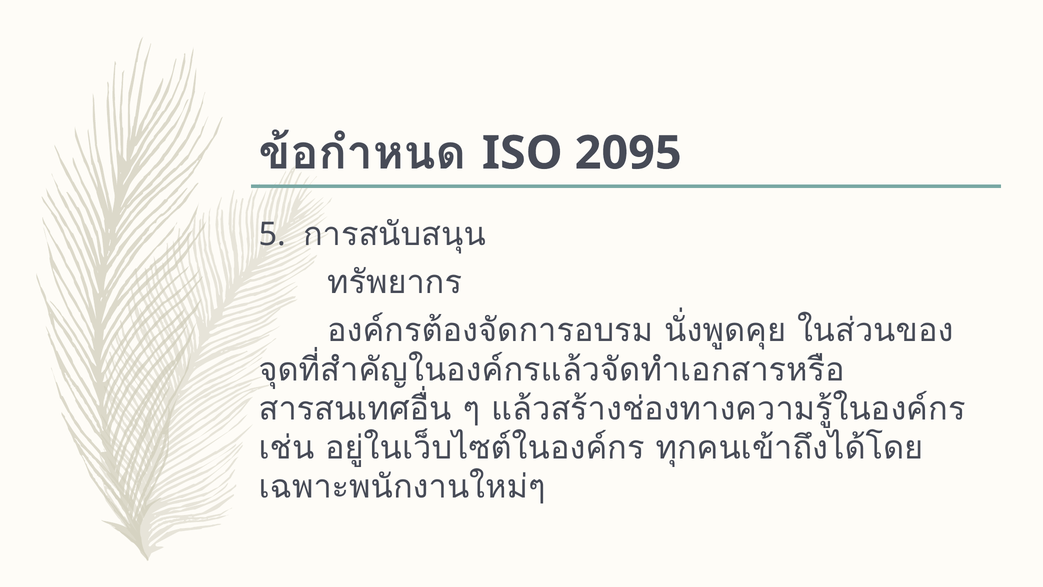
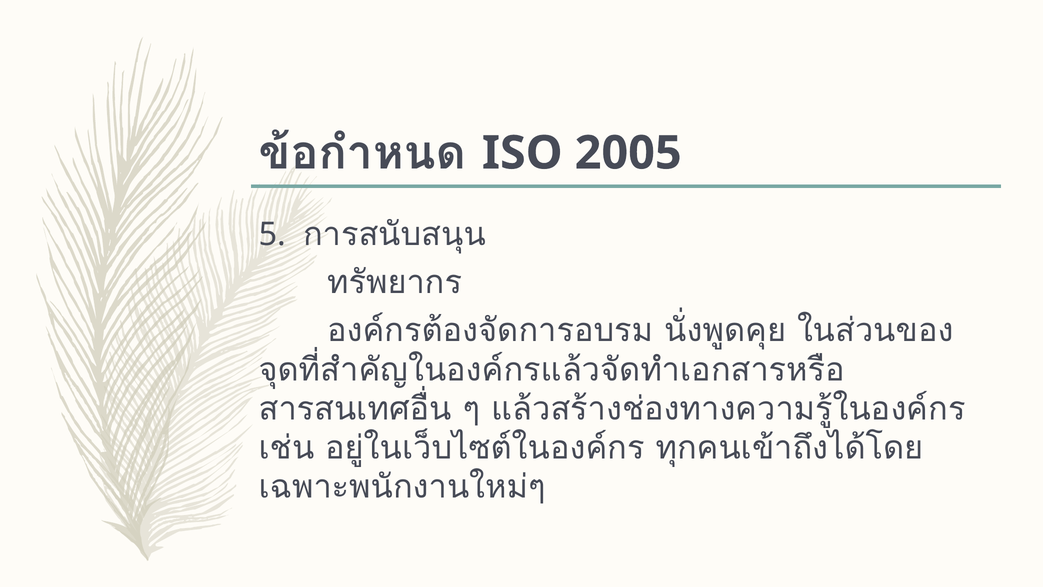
2095: 2095 -> 2005
